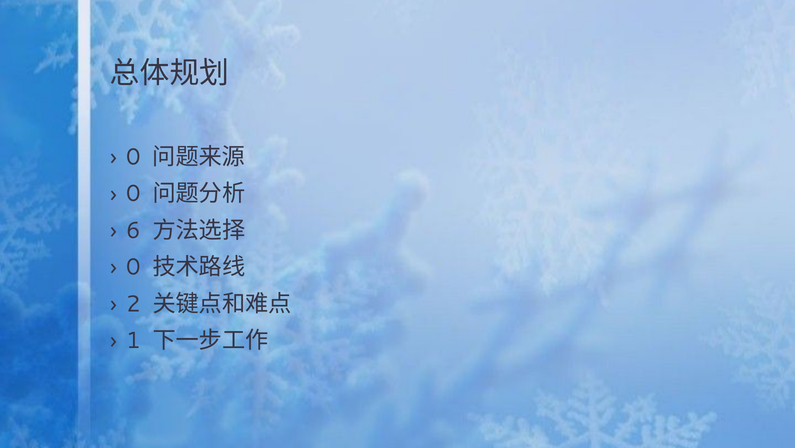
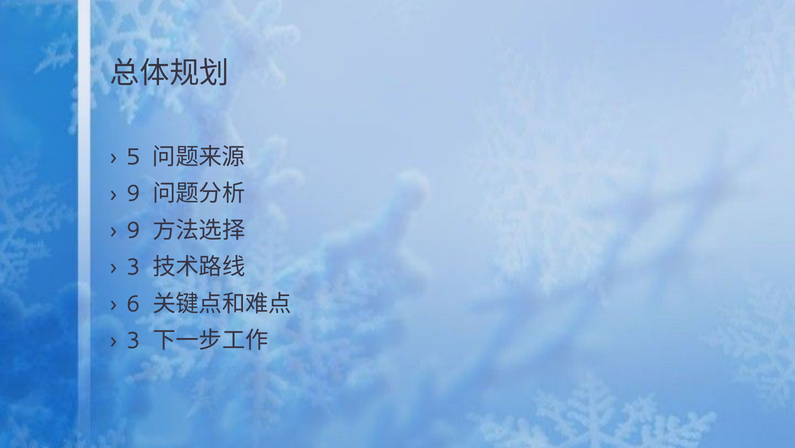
0 at (133, 157): 0 -> 5
0 at (133, 194): 0 -> 9
6 at (133, 230): 6 -> 9
0 at (133, 267): 0 -> 3
2: 2 -> 6
1 at (133, 340): 1 -> 3
